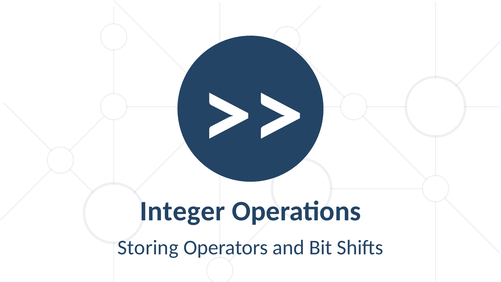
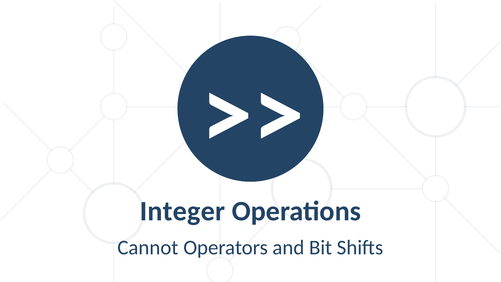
Storing: Storing -> Cannot
